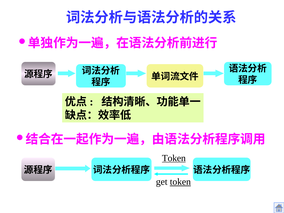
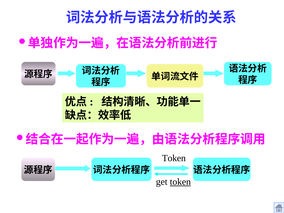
Token at (174, 158) underline: present -> none
